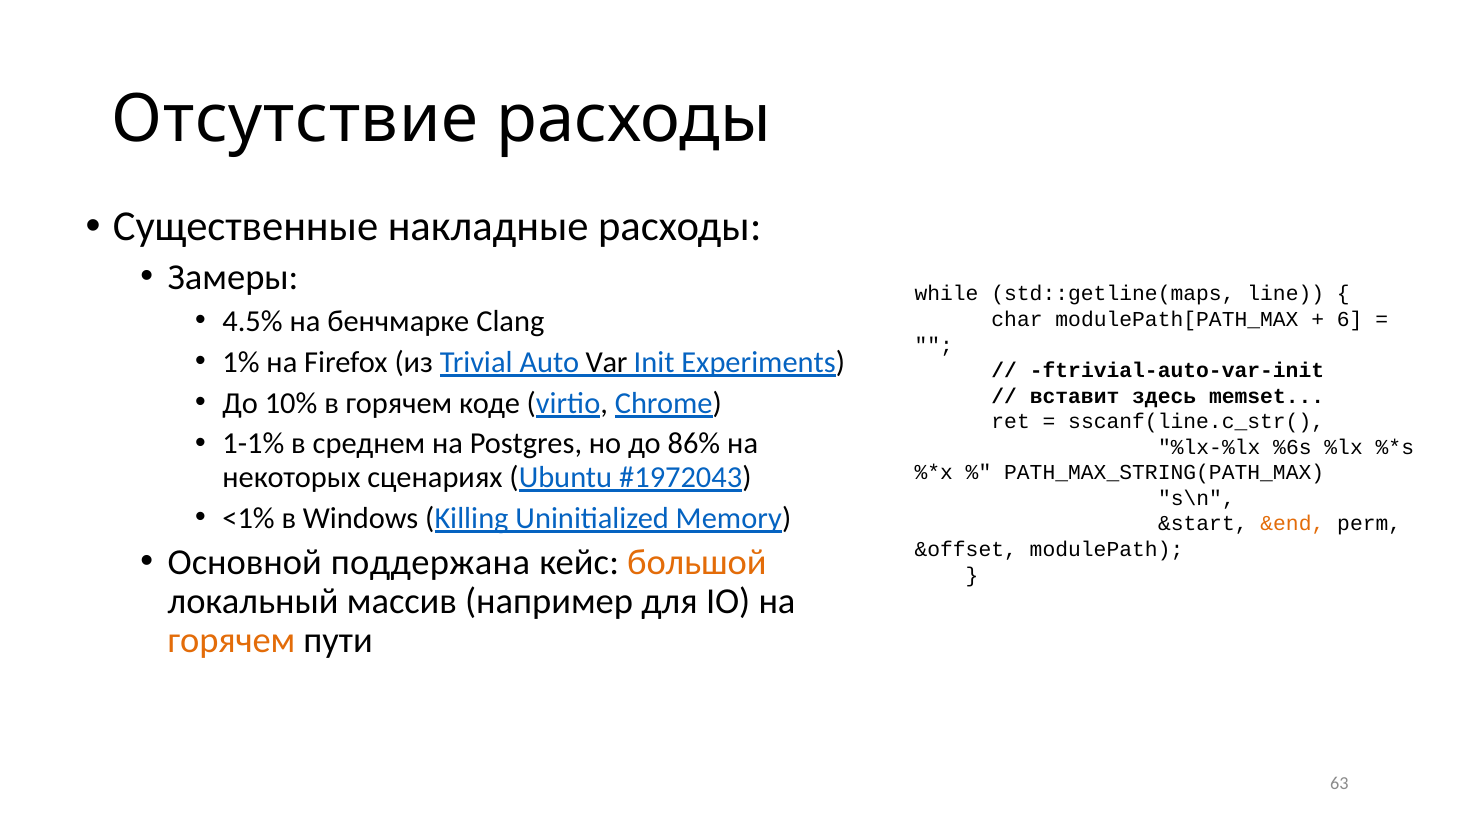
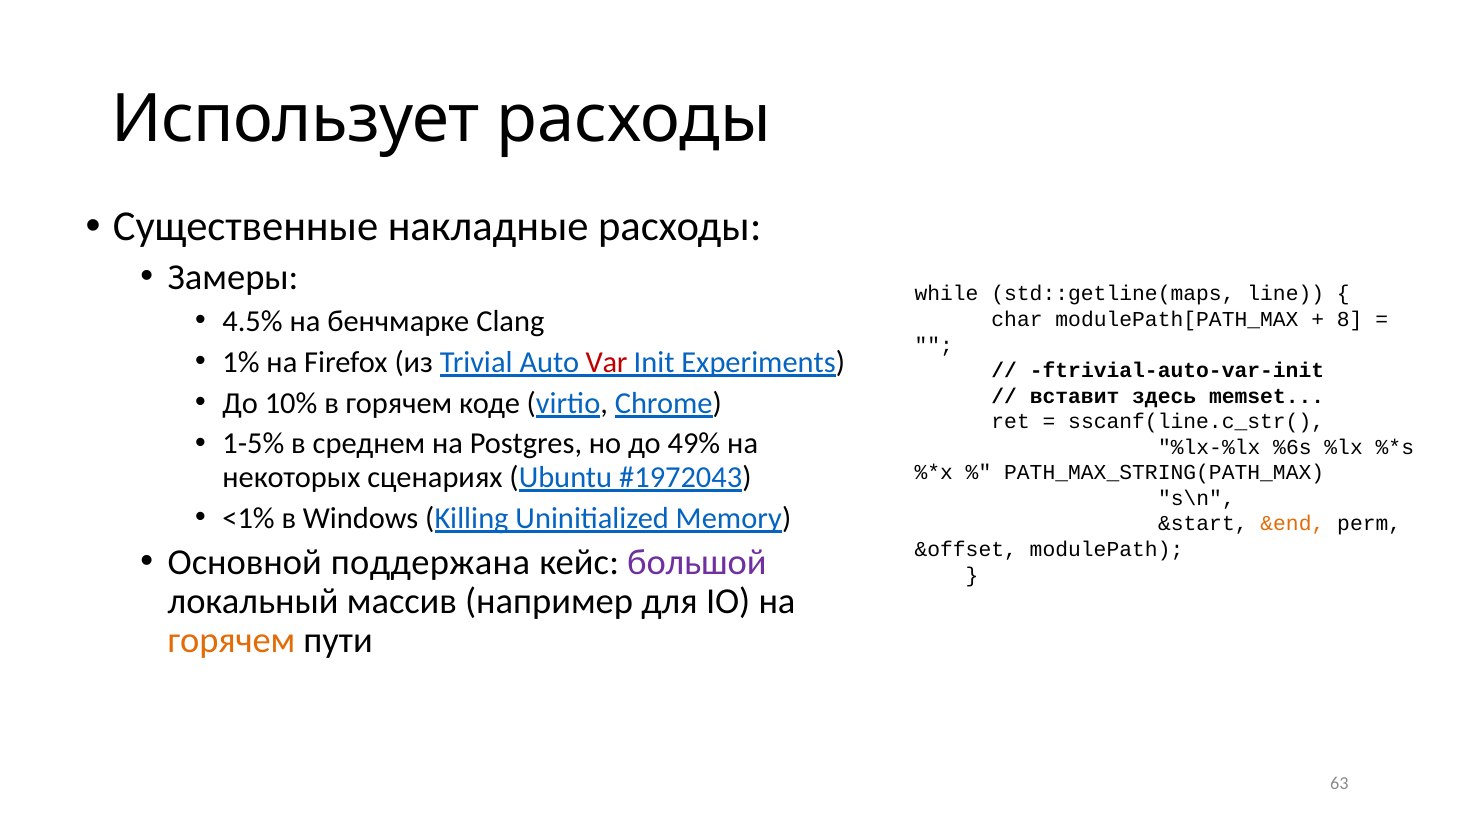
Отсутствие: Отсутствие -> Использует
6: 6 -> 8
Var colour: black -> red
1-1%: 1-1% -> 1-5%
86%: 86% -> 49%
большой colour: orange -> purple
